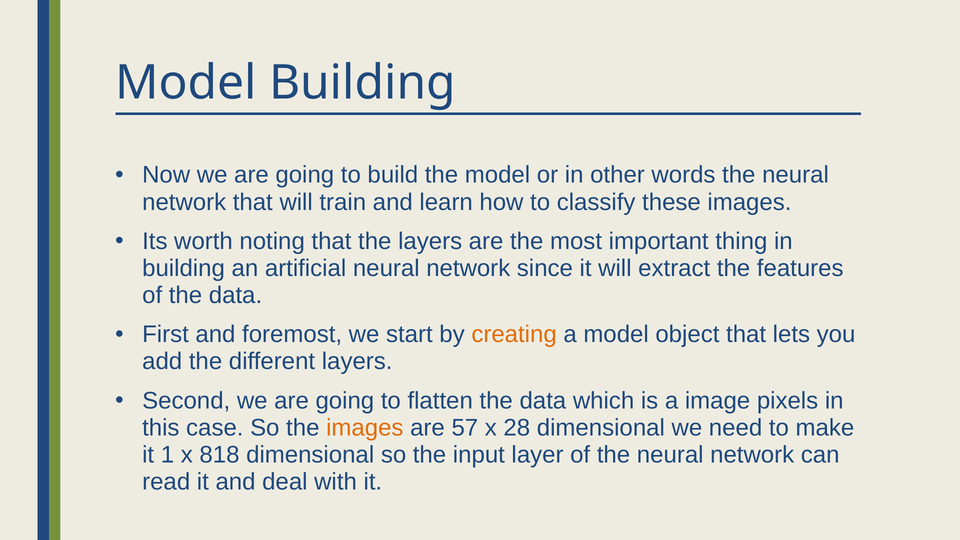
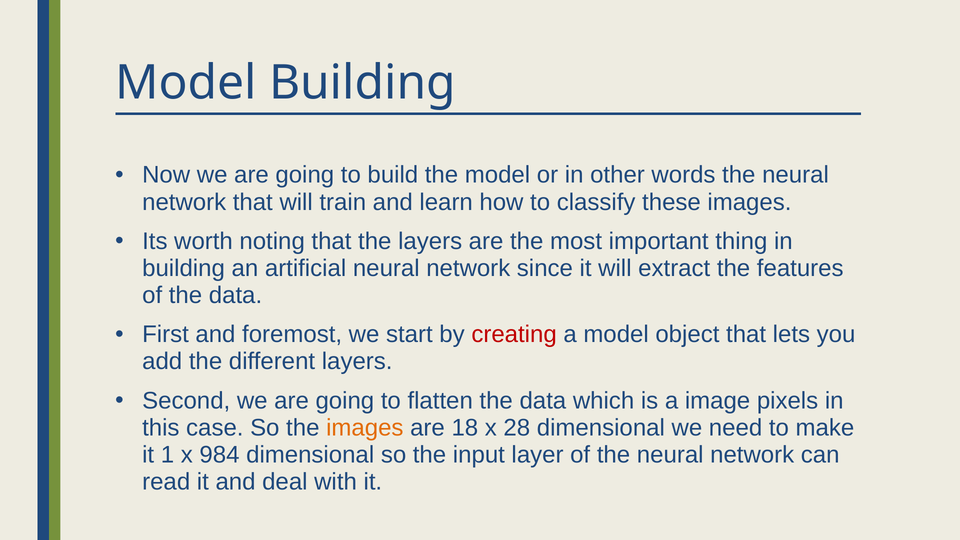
creating colour: orange -> red
57: 57 -> 18
818: 818 -> 984
